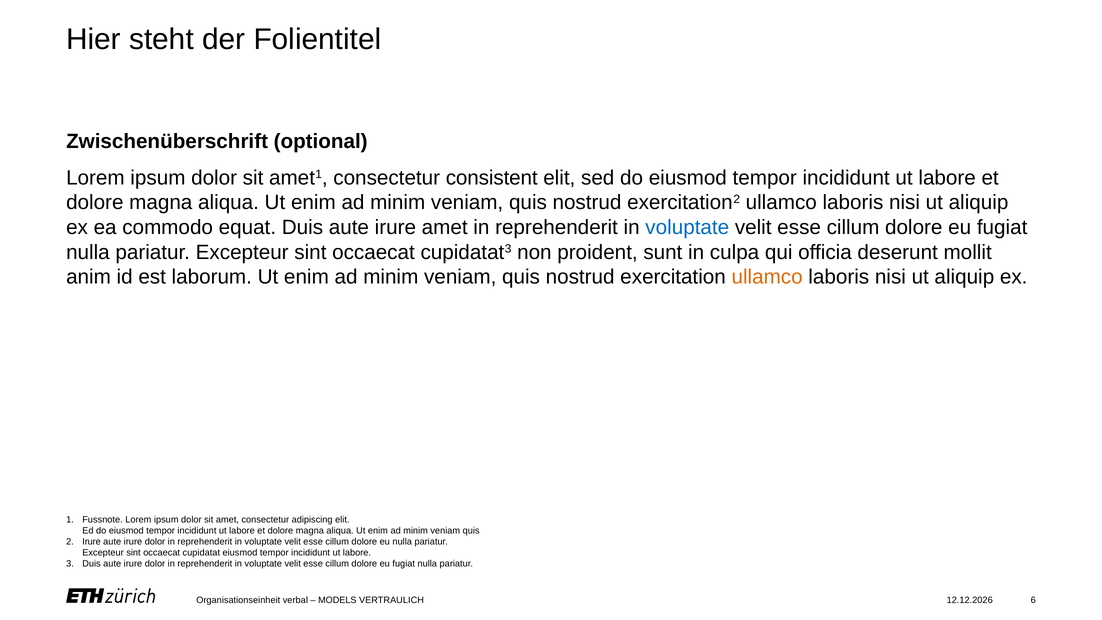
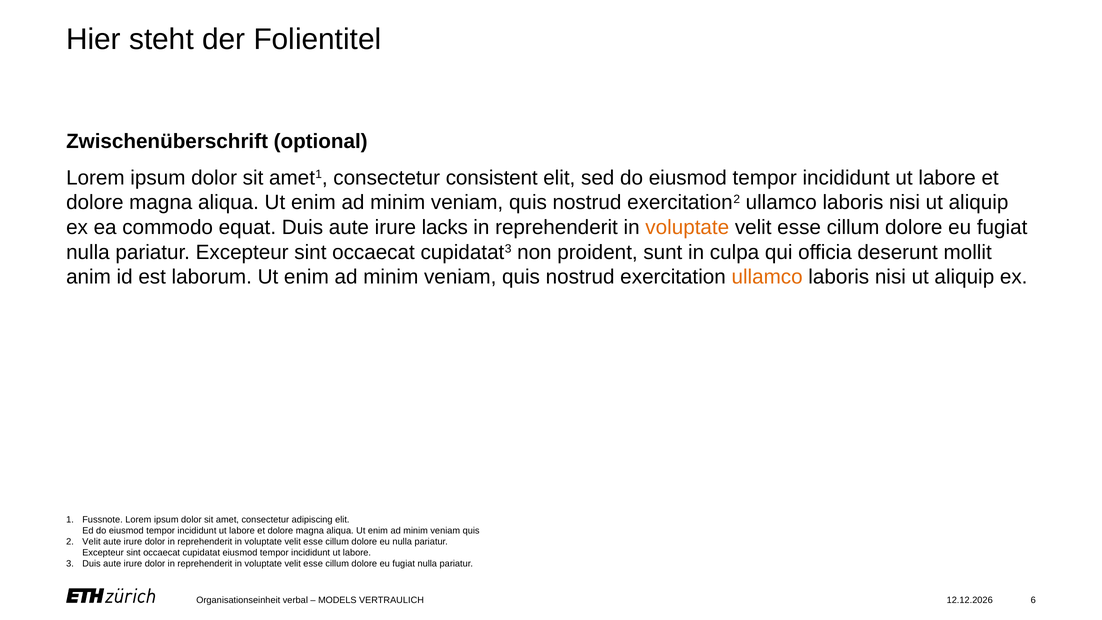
irure amet: amet -> lacks
voluptate at (687, 227) colour: blue -> orange
Irure at (92, 542): Irure -> Velit
